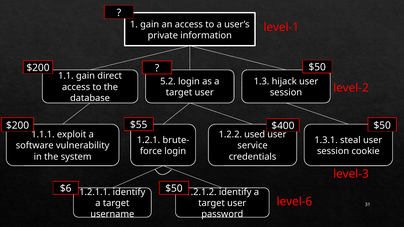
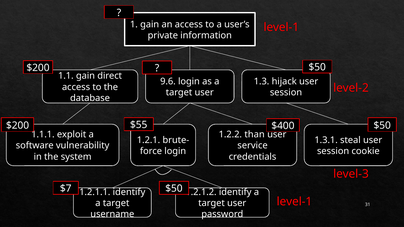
5.2: 5.2 -> 9.6
used: used -> than
$6: $6 -> $7
level-6 at (294, 202): level-6 -> level-1
